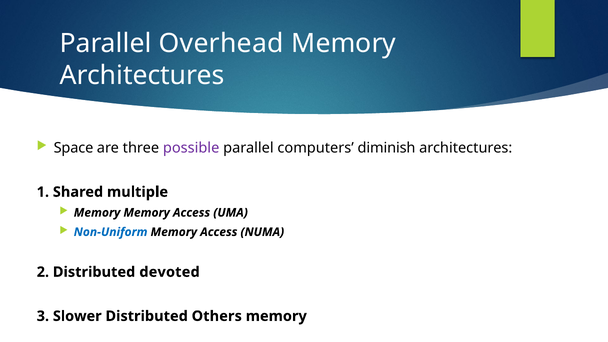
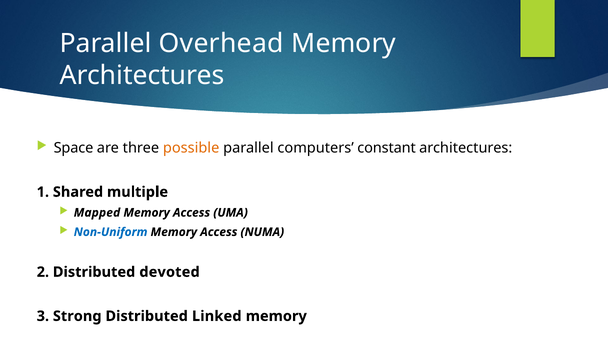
possible colour: purple -> orange
diminish: diminish -> constant
Memory at (97, 213): Memory -> Mapped
Slower: Slower -> Strong
Others: Others -> Linked
